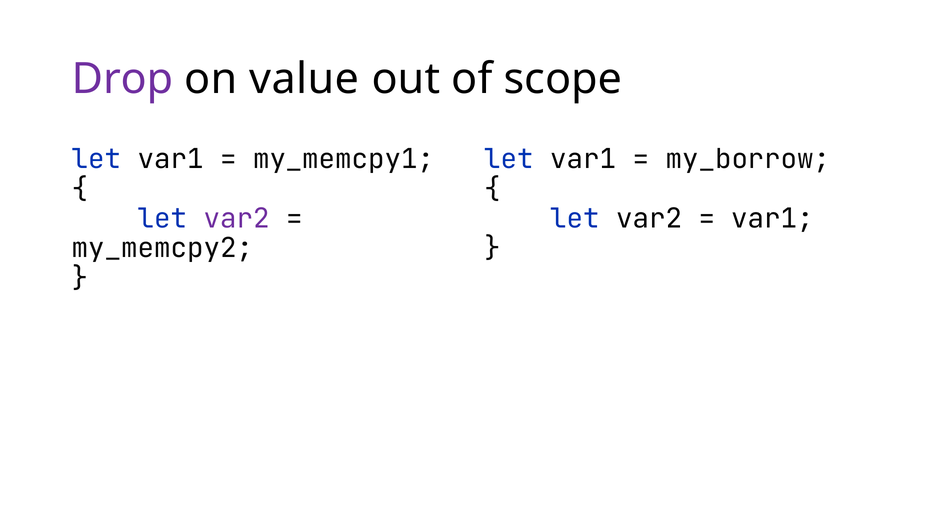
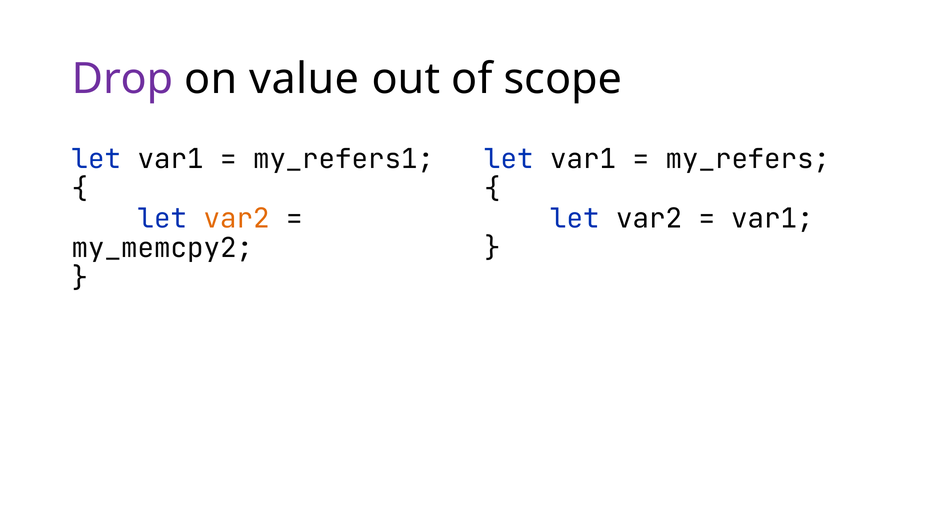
my_memcpy1: my_memcpy1 -> my_refers1
my_borrow: my_borrow -> my_refers
var2 at (237, 219) colour: purple -> orange
